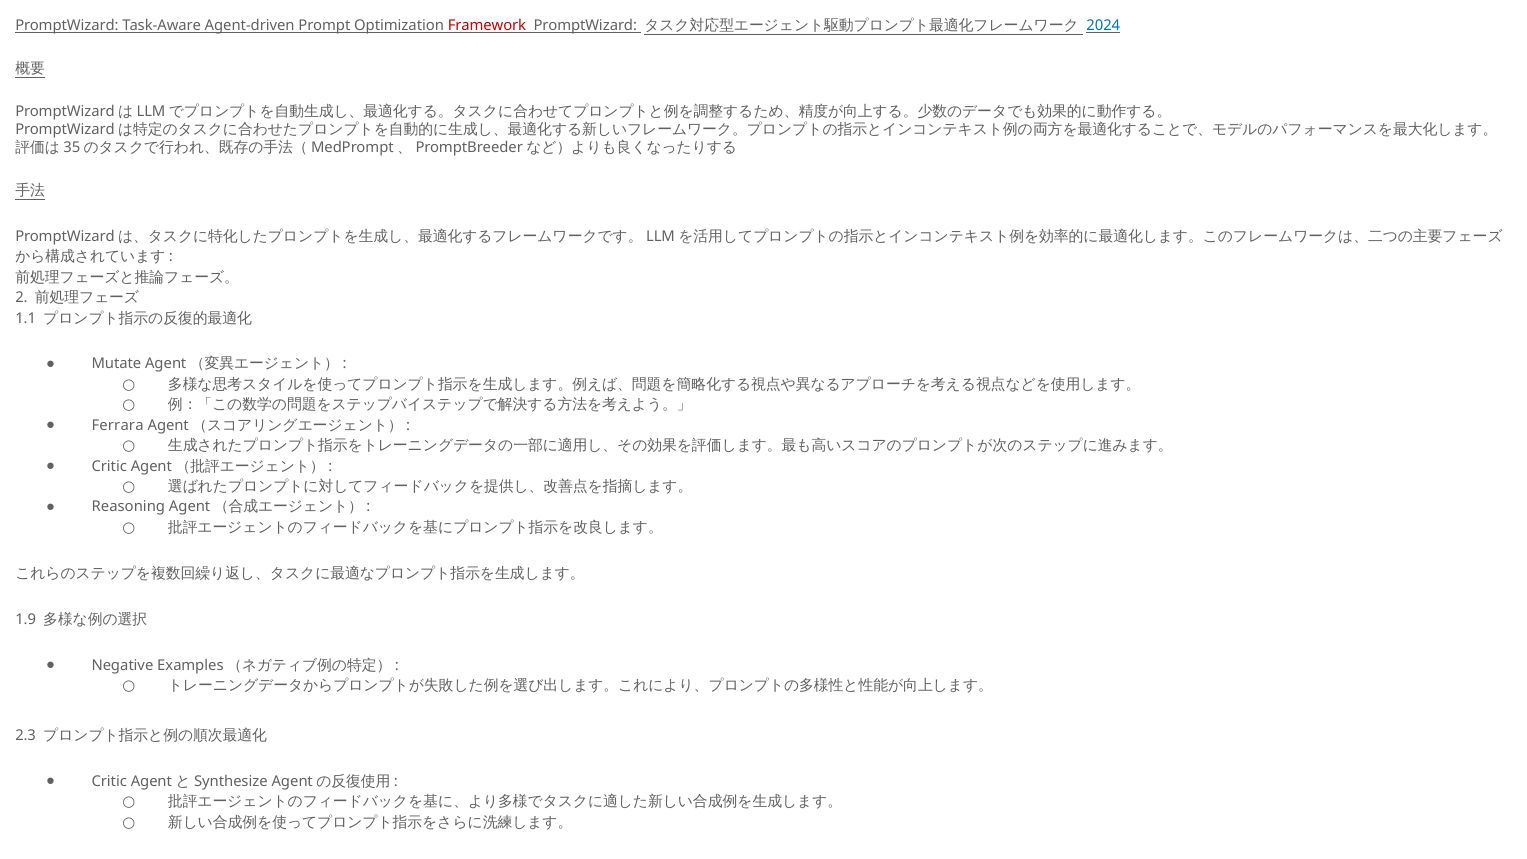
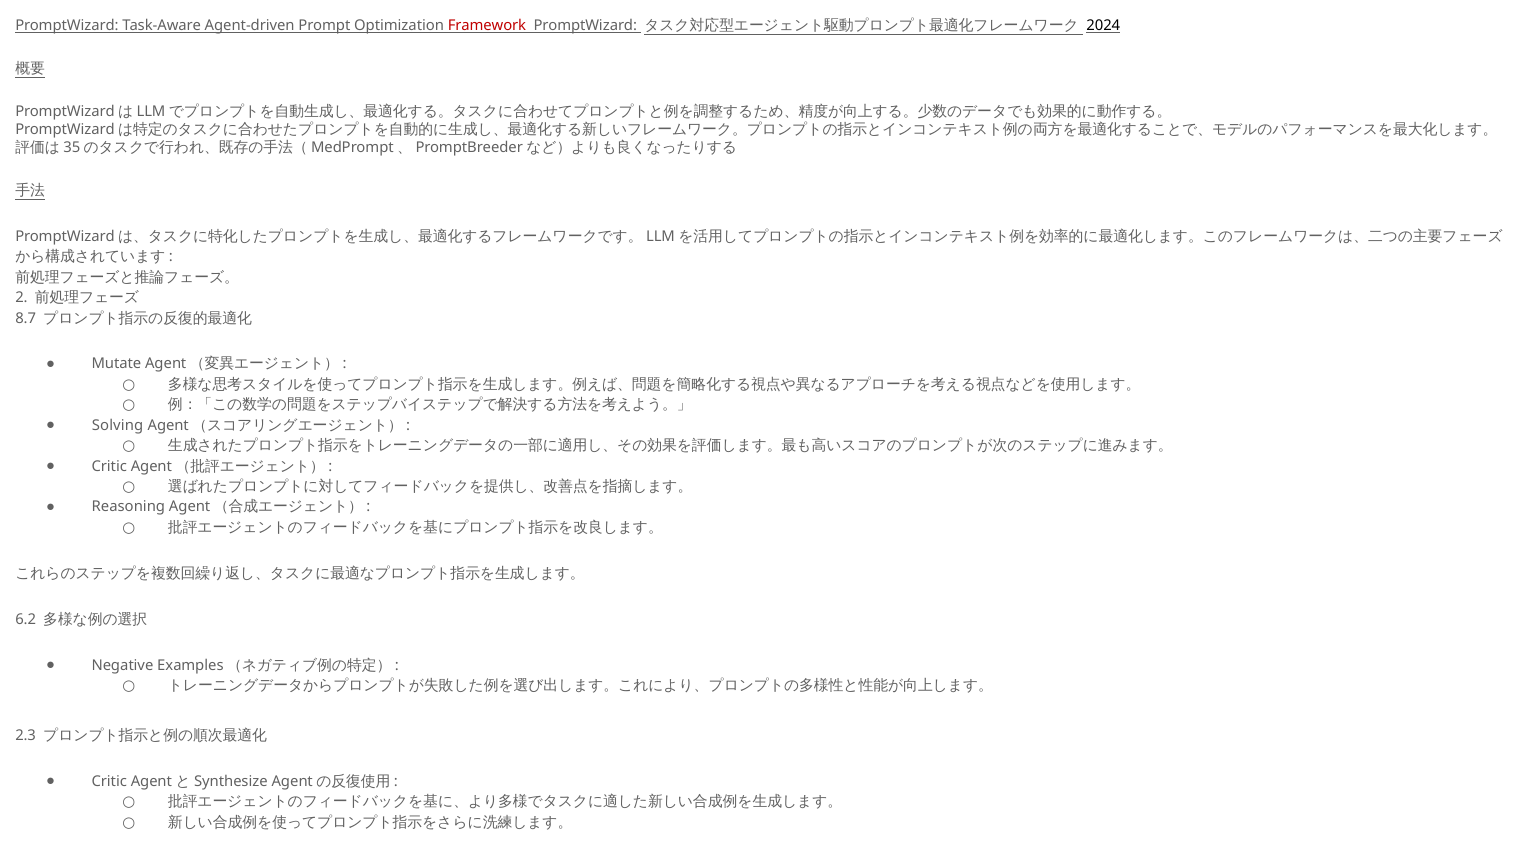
2024 colour: blue -> black
1.1: 1.1 -> 8.7
Ferrara: Ferrara -> Solving
1.9: 1.9 -> 6.2
